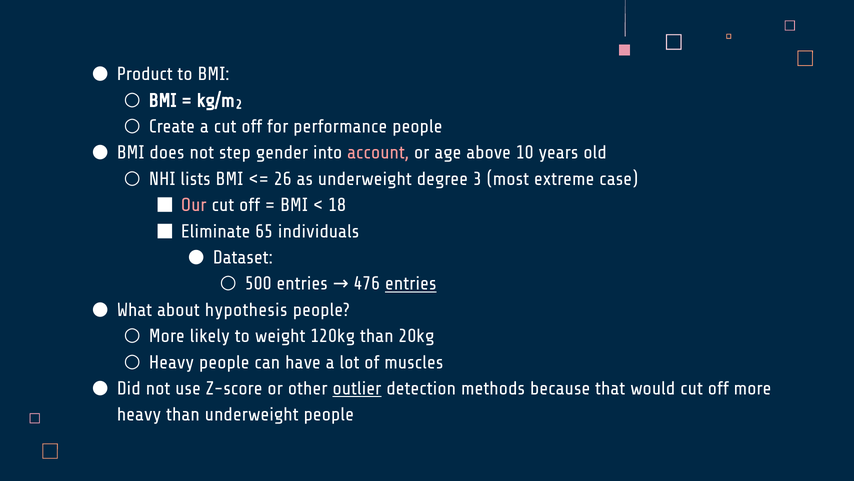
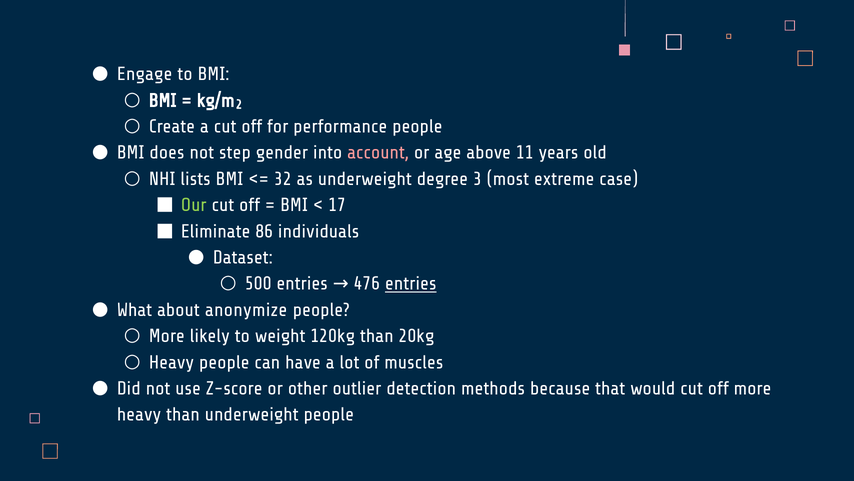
Product: Product -> Engage
10: 10 -> 11
26: 26 -> 32
Our colour: pink -> light green
18: 18 -> 17
65: 65 -> 86
hypothesis: hypothesis -> anonymize
outlier underline: present -> none
